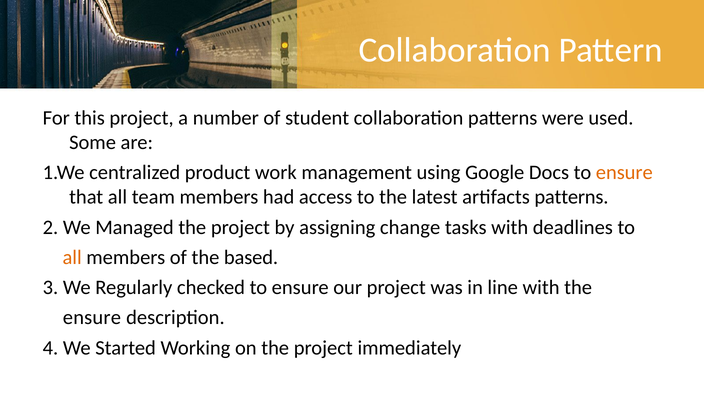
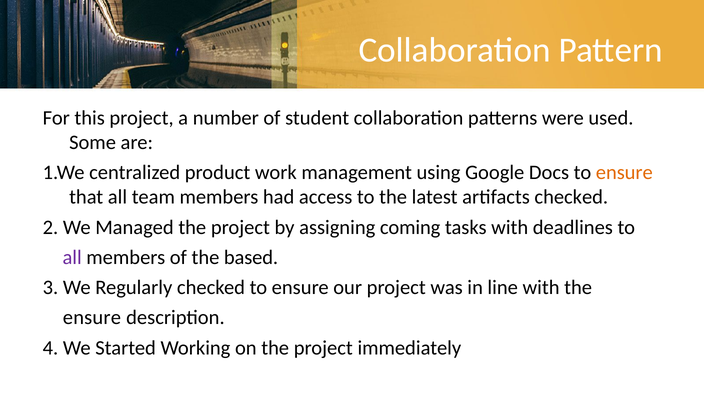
artifacts patterns: patterns -> checked
change: change -> coming
all at (72, 257) colour: orange -> purple
